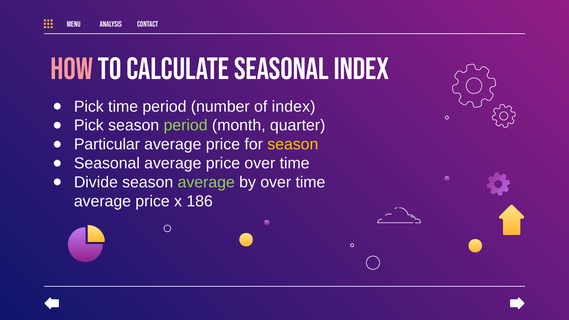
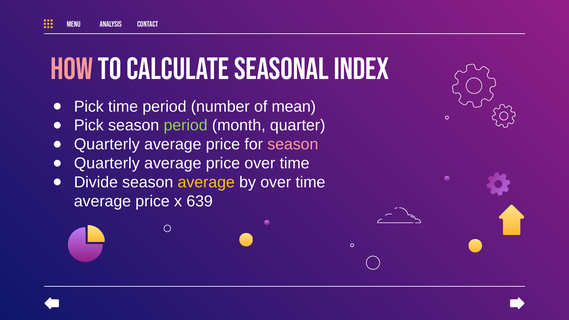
of index: index -> mean
Particular at (107, 144): Particular -> Quarterly
season at (293, 144) colour: yellow -> pink
Seasonal at (107, 163): Seasonal -> Quarterly
average at (206, 182) colour: light green -> yellow
186: 186 -> 639
